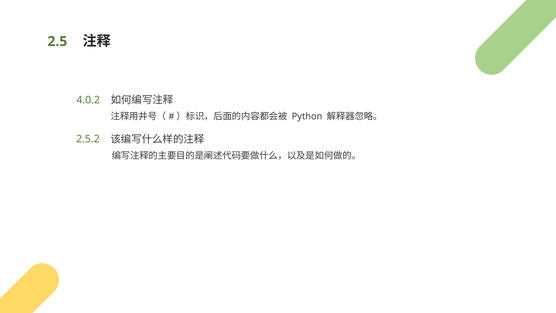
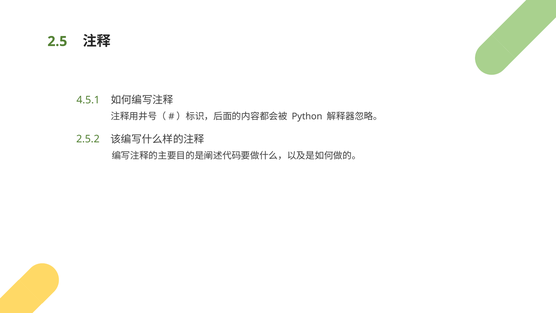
4.0.2: 4.0.2 -> 4.5.1
